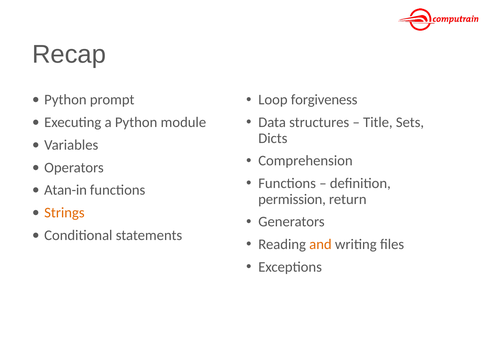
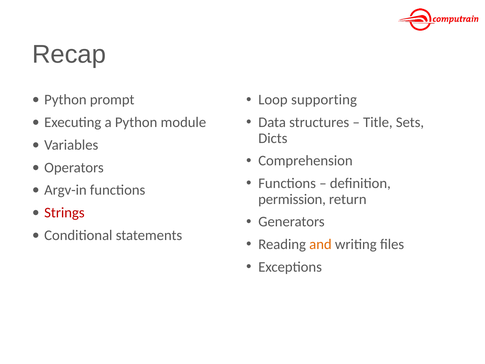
forgiveness: forgiveness -> supporting
Atan-in: Atan-in -> Argv-in
Strings colour: orange -> red
